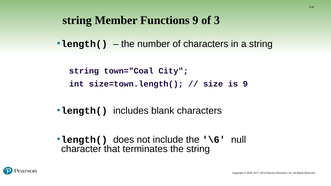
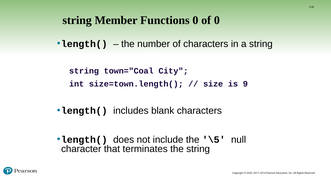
Functions 9: 9 -> 0
of 3: 3 -> 0
\6: \6 -> \5
